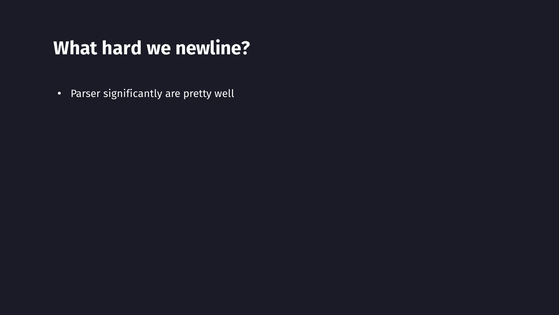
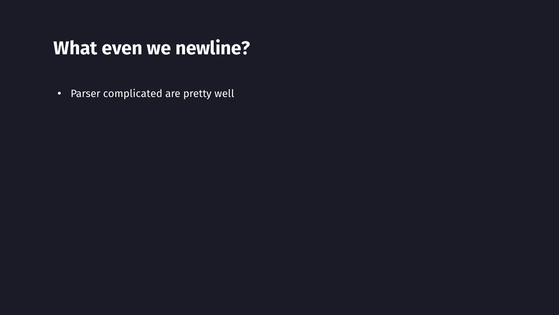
hard: hard -> even
significantly: significantly -> complicated
